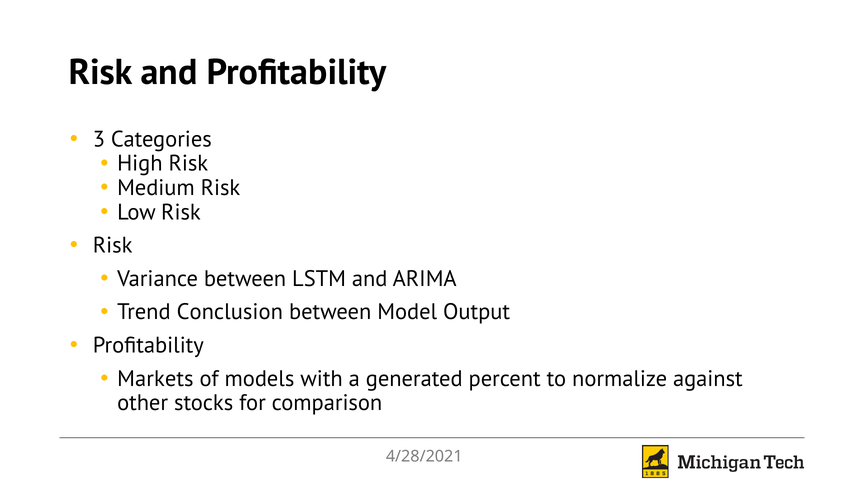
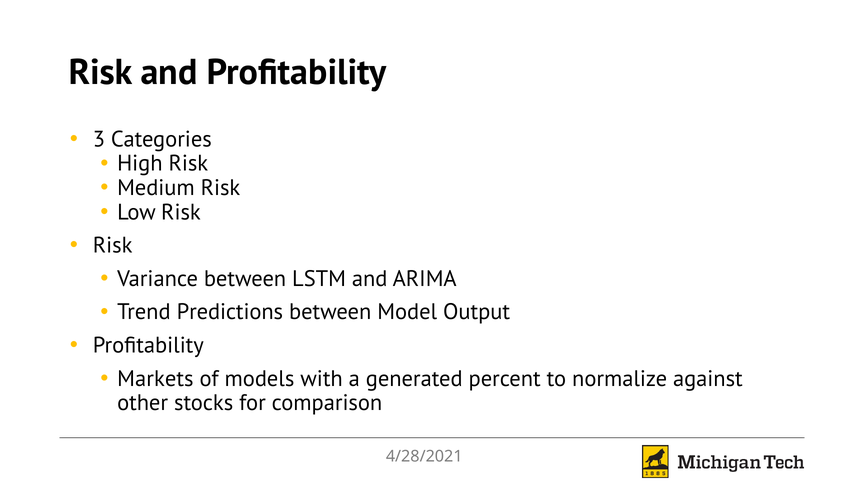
Conclusion: Conclusion -> Predictions
